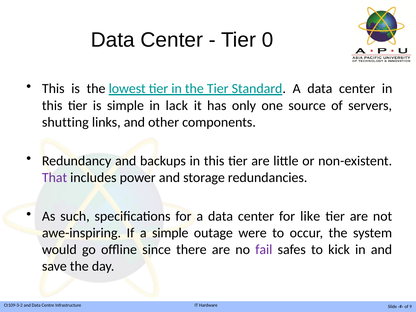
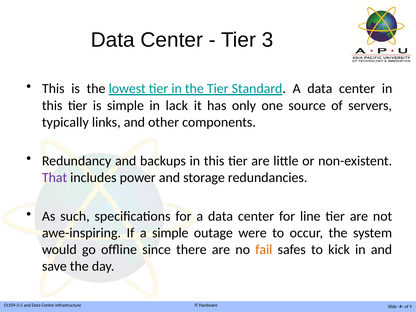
0: 0 -> 3
shutting: shutting -> typically
like: like -> line
fail colour: purple -> orange
